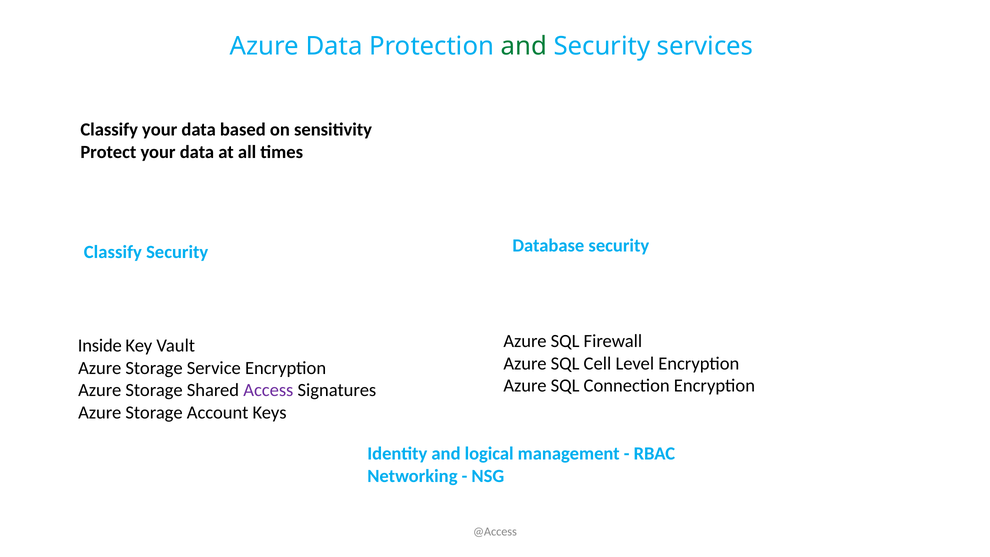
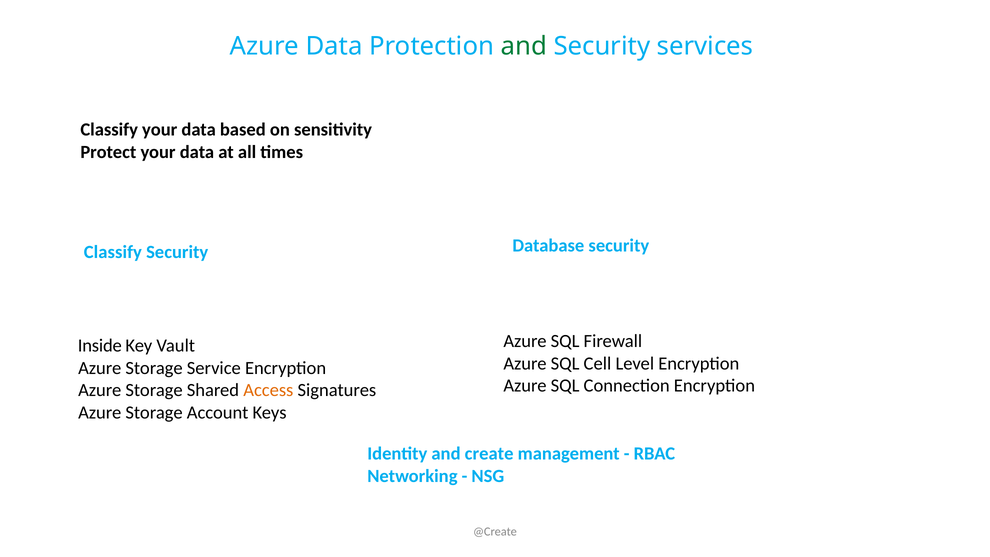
Access colour: purple -> orange
logical: logical -> create
@Access: @Access -> @Create
